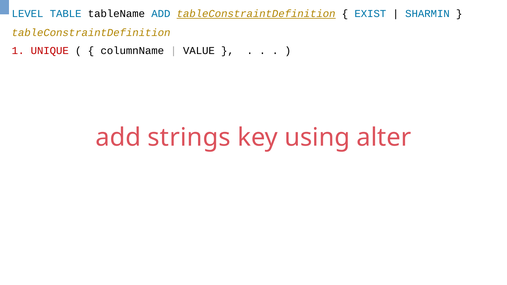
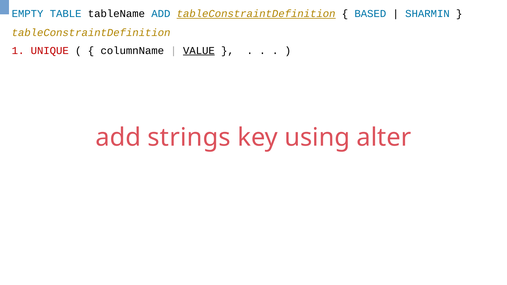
LEVEL: LEVEL -> EMPTY
EXIST: EXIST -> BASED
VALUE underline: none -> present
